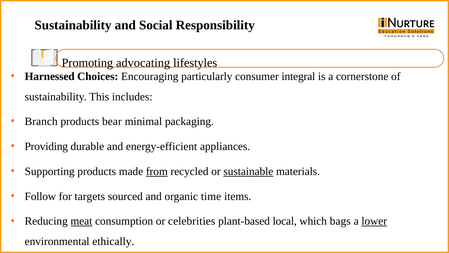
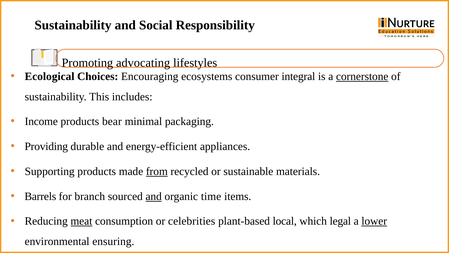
Harnessed: Harnessed -> Ecological
particularly: particularly -> ecosystems
cornerstone underline: none -> present
Branch: Branch -> Income
sustainable underline: present -> none
Follow: Follow -> Barrels
targets: targets -> branch
and at (154, 196) underline: none -> present
bags: bags -> legal
ethically: ethically -> ensuring
